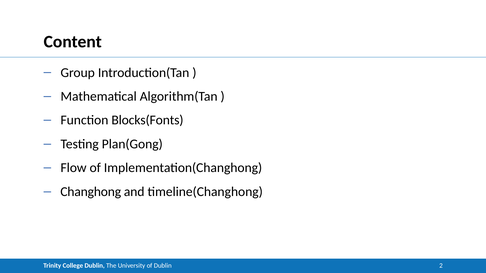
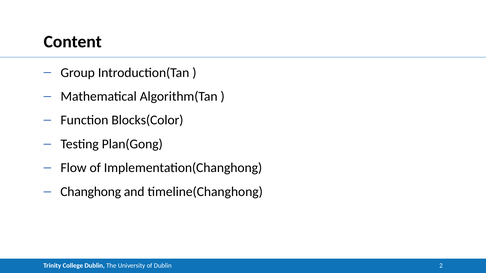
Blocks(Fonts: Blocks(Fonts -> Blocks(Color
